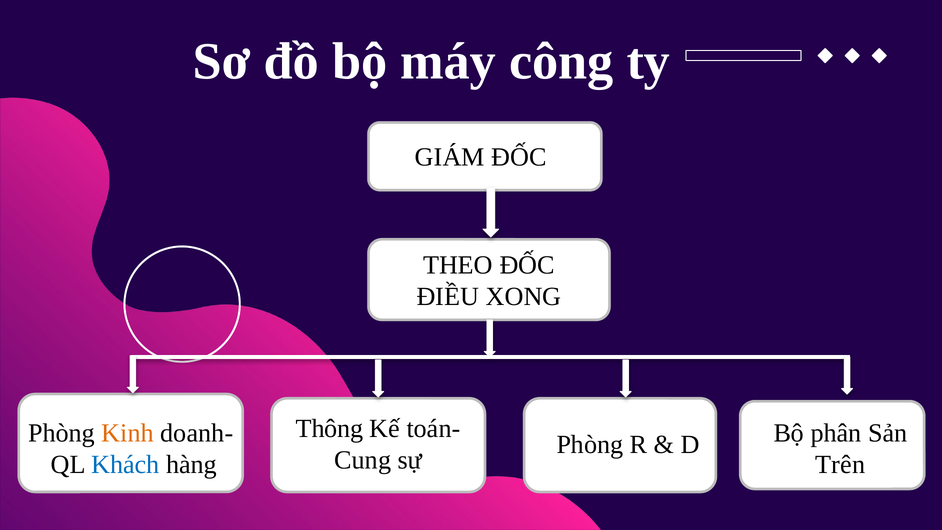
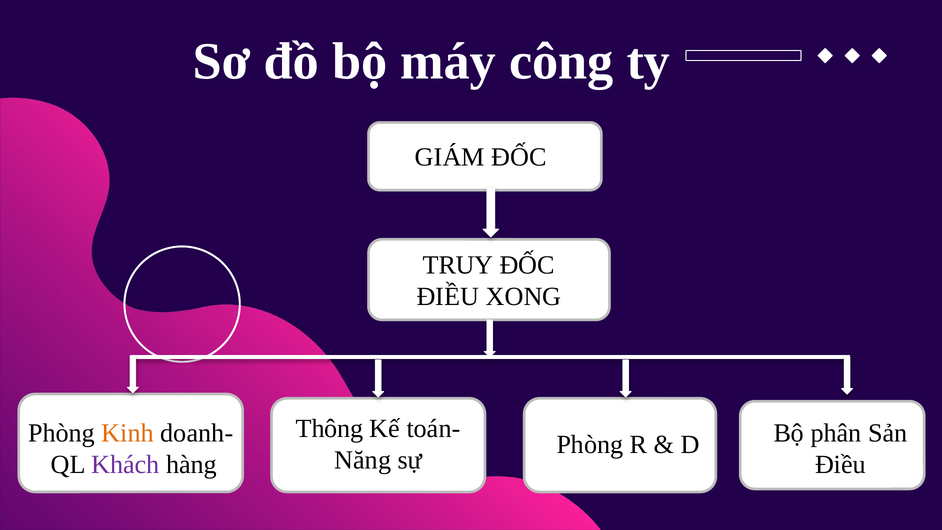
THEO: THEO -> TRUY
Cung: Cung -> Năng
Khách colour: blue -> purple
Trên at (840, 465): Trên -> Điều
